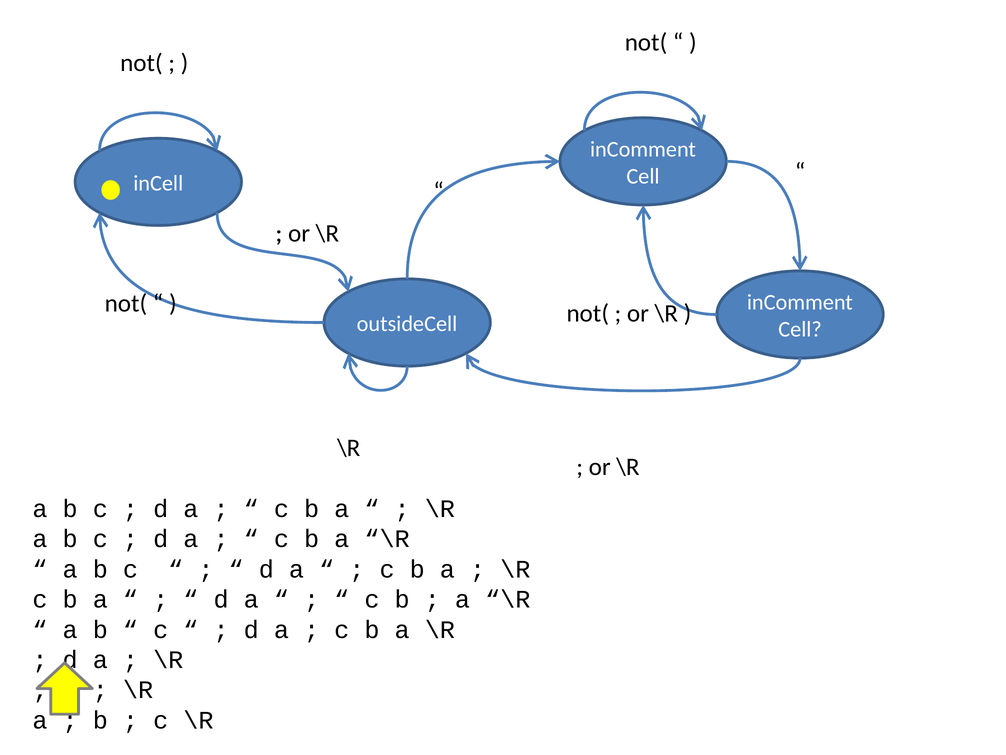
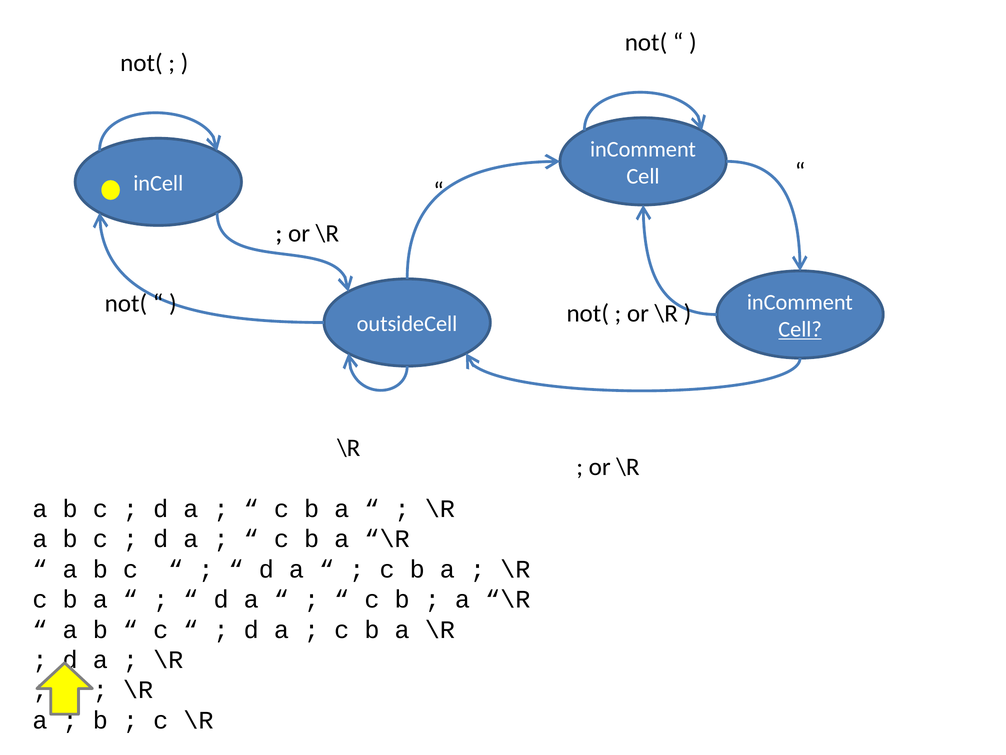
Cell at (800, 329) underline: none -> present
